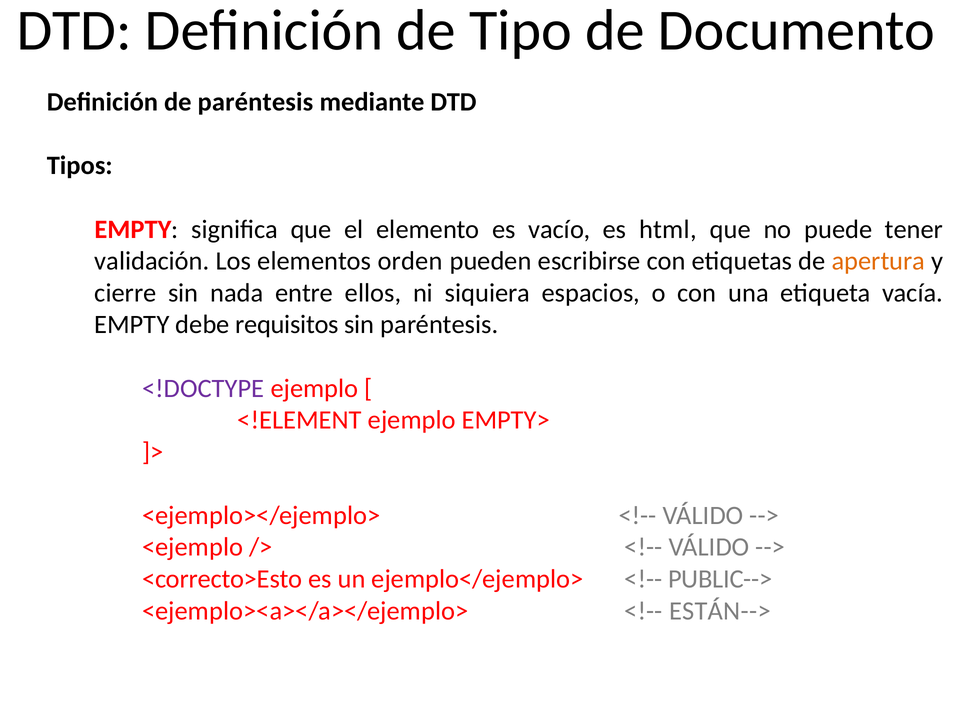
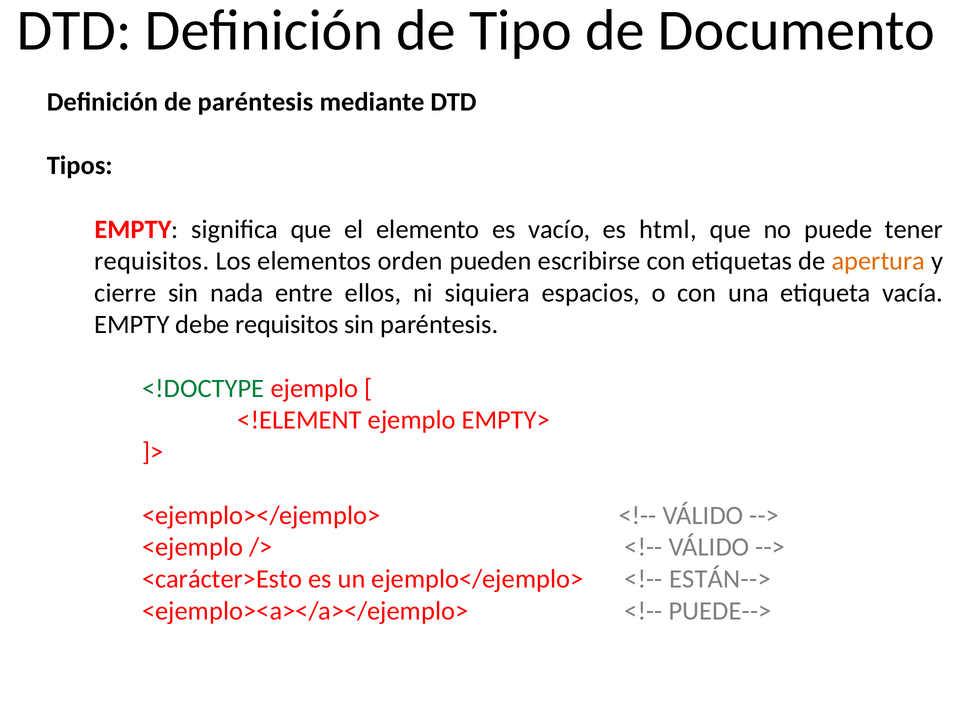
validación at (152, 261): validación -> requisitos
<!DOCTYPE colour: purple -> green
<correcto>Esto: <correcto>Esto -> <carácter>Esto
PUBLIC-->: PUBLIC--> -> ESTÁN-->
ESTÁN-->: ESTÁN--> -> PUEDE-->
